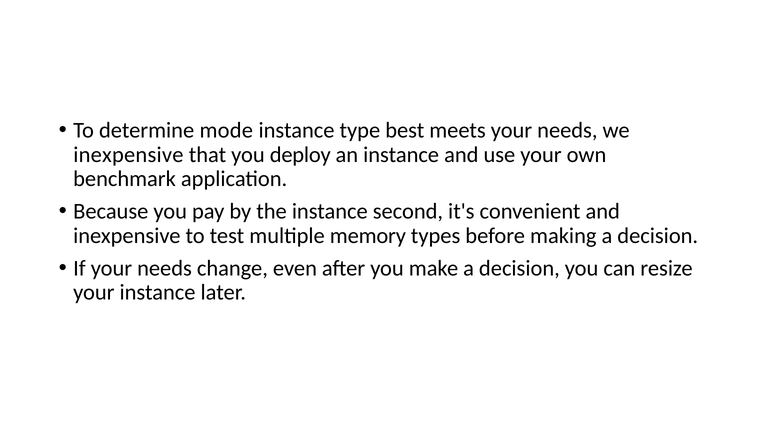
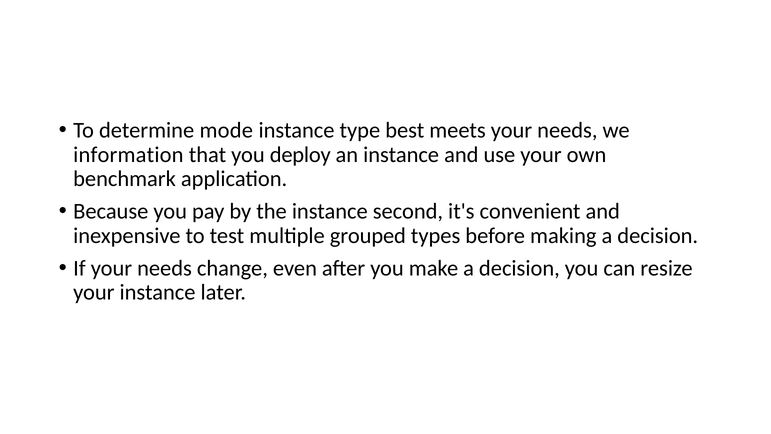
inexpensive at (128, 155): inexpensive -> information
memory: memory -> grouped
